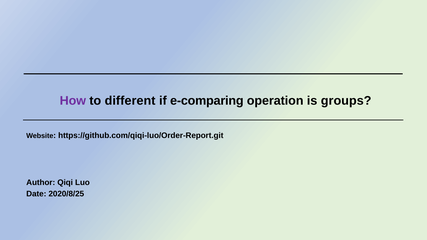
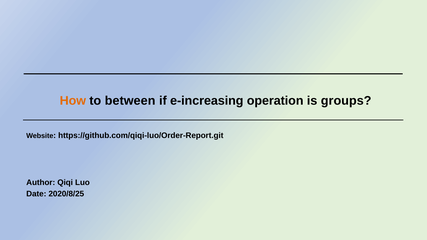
How colour: purple -> orange
different: different -> between
e-comparing: e-comparing -> e-increasing
